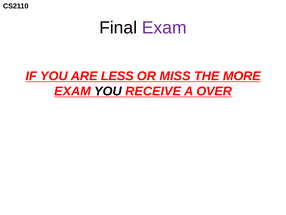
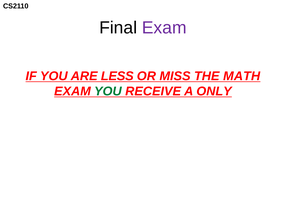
MORE: MORE -> MATH
YOU at (108, 91) colour: black -> green
OVER: OVER -> ONLY
